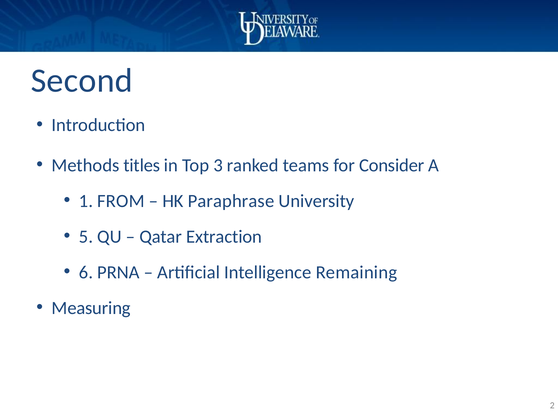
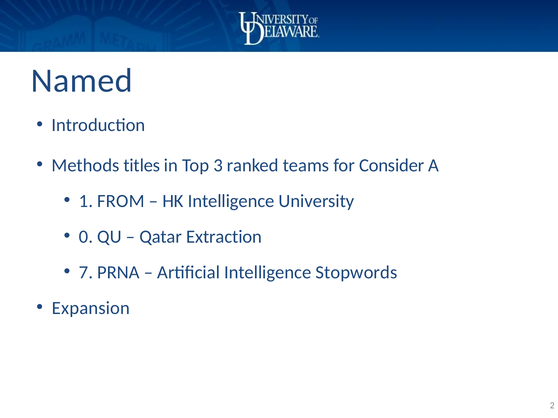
Second: Second -> Named
HK Paraphrase: Paraphrase -> Intelligence
5: 5 -> 0
6: 6 -> 7
Remaining: Remaining -> Stopwords
Measuring: Measuring -> Expansion
